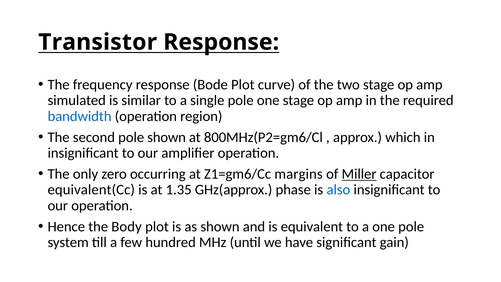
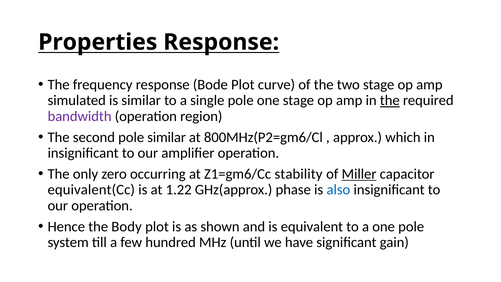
Transistor: Transistor -> Properties
the at (390, 100) underline: none -> present
bandwidth colour: blue -> purple
pole shown: shown -> similar
margins: margins -> stability
1.35: 1.35 -> 1.22
